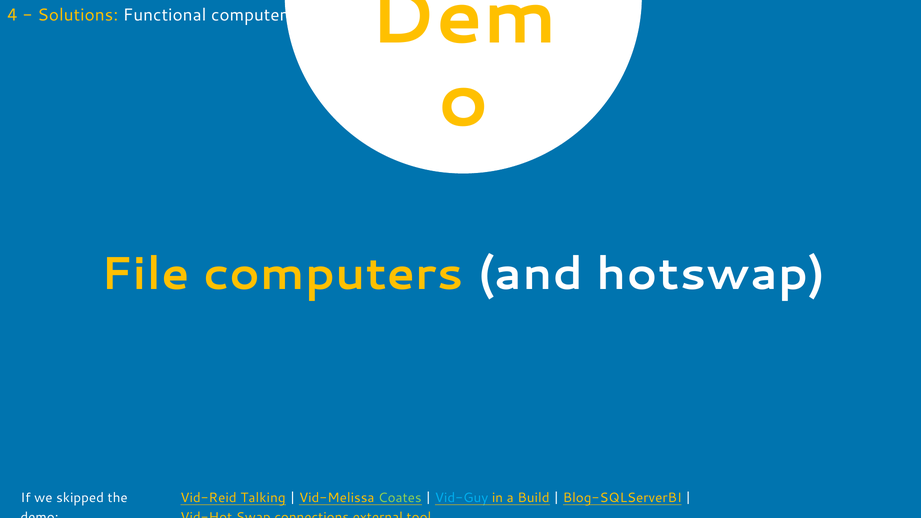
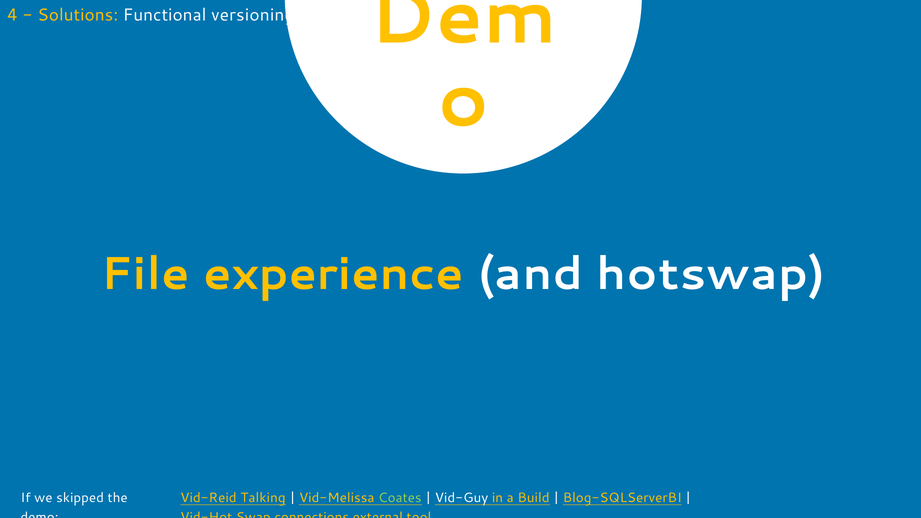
Functional computers: computers -> versioning
File computers: computers -> experience
Vid-Guy colour: light blue -> white
